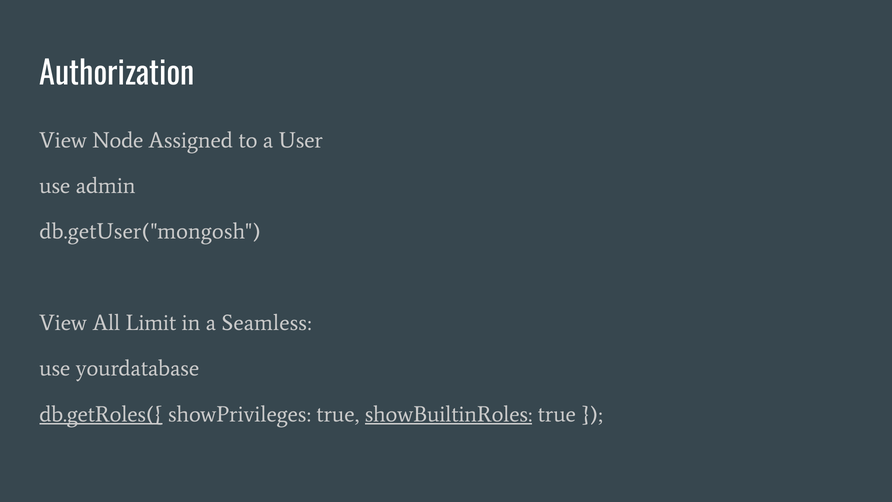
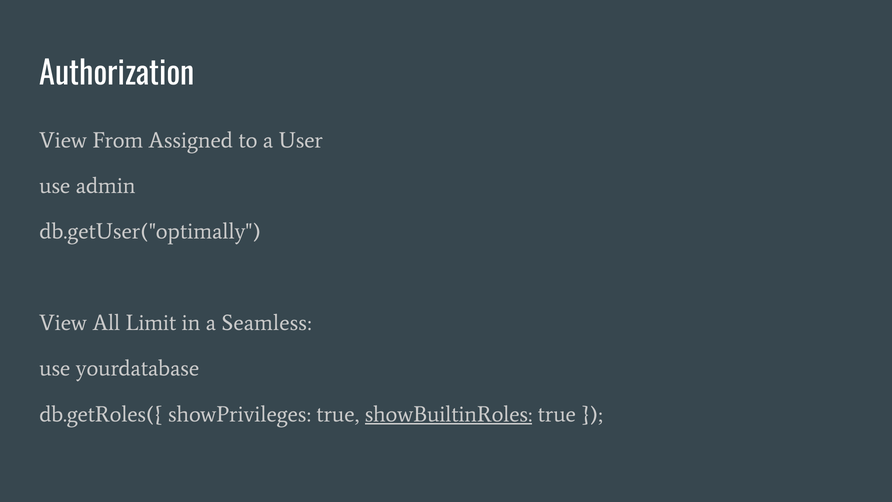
Node: Node -> From
db.getUser("mongosh: db.getUser("mongosh -> db.getUser("optimally
db.getRoles({ underline: present -> none
